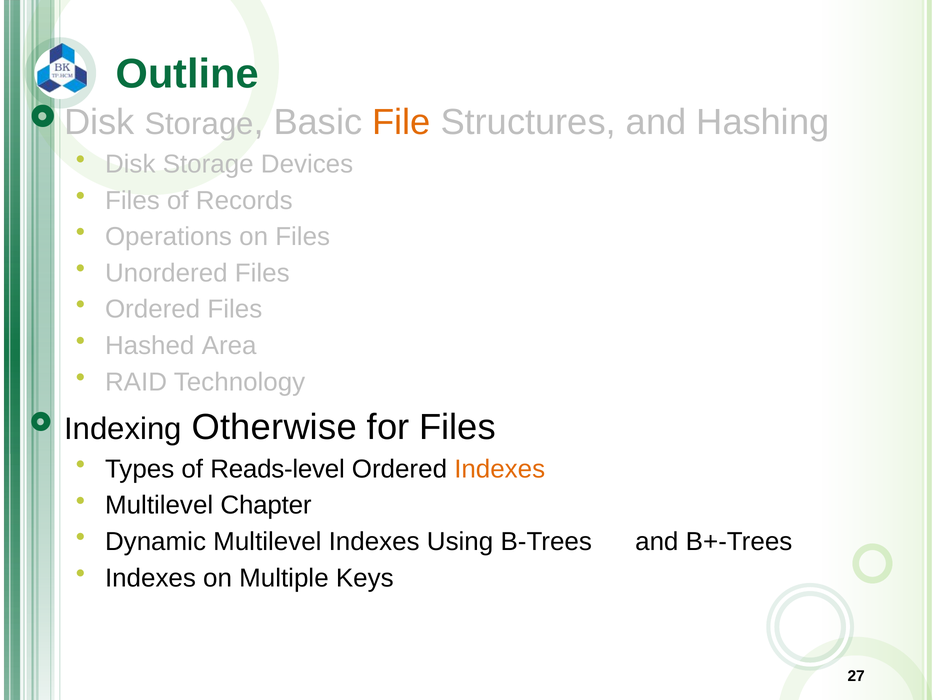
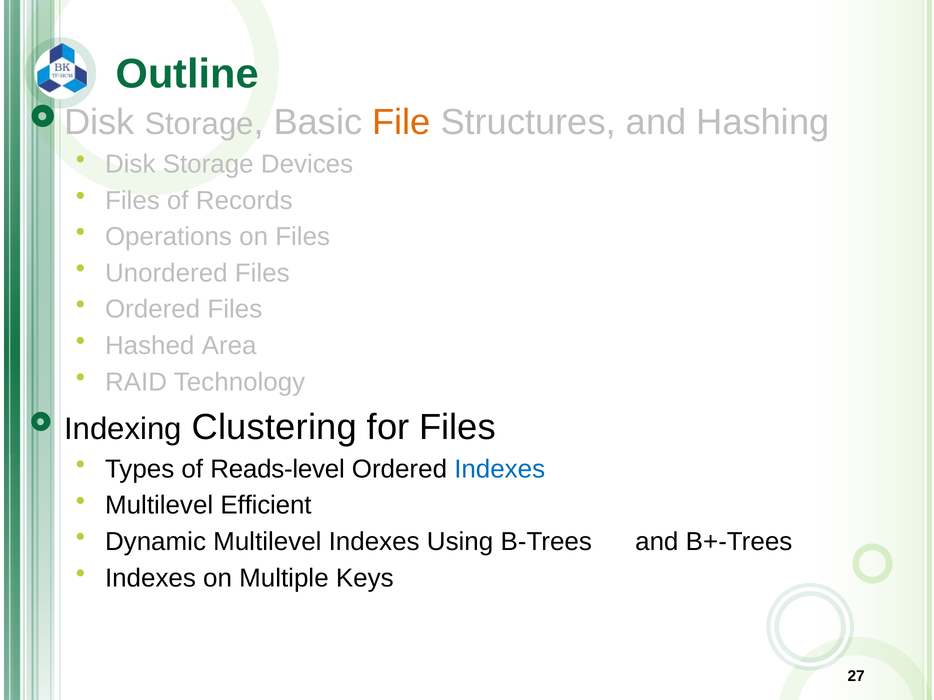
Otherwise: Otherwise -> Clustering
Indexes at (500, 469) colour: orange -> blue
Chapter: Chapter -> Efficient
